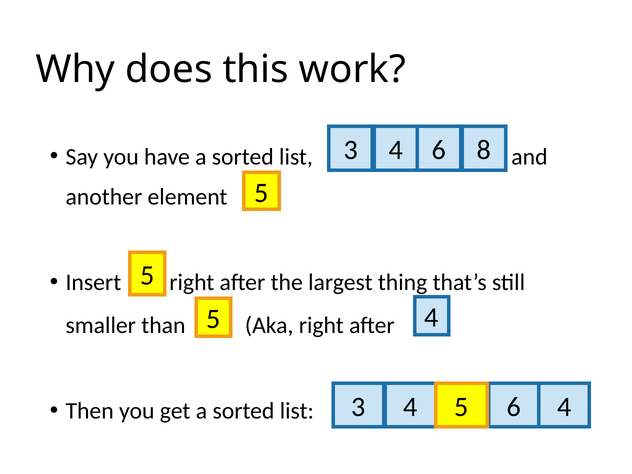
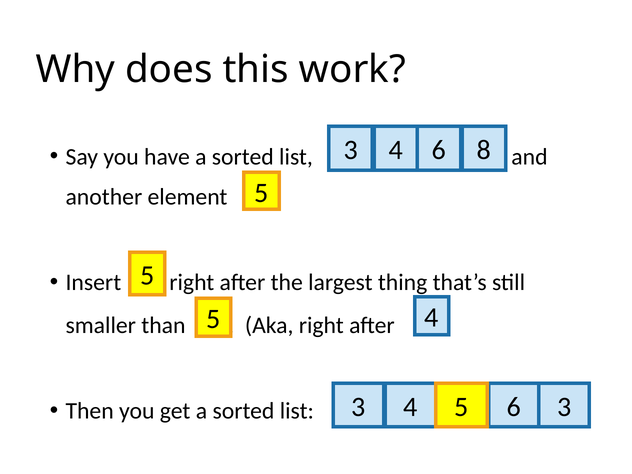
6 4: 4 -> 3
